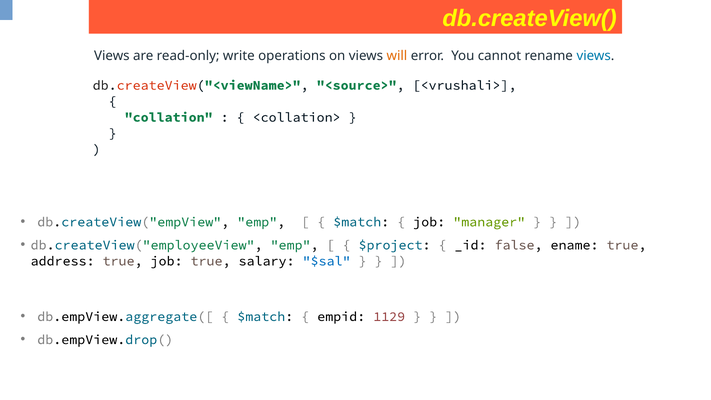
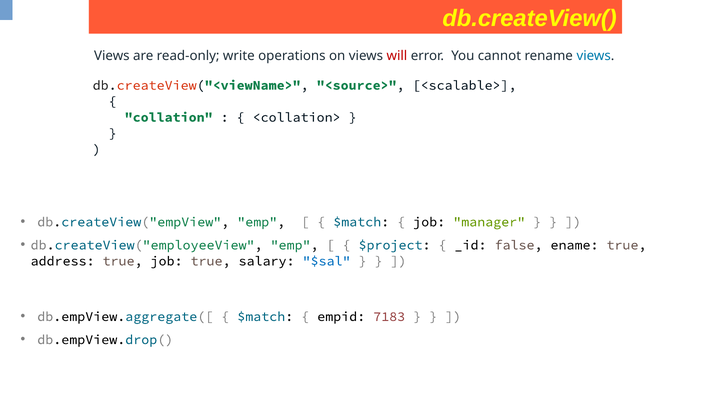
will colour: orange -> red
<vrushali>: <vrushali> -> <scalable>
1129: 1129 -> 7183
